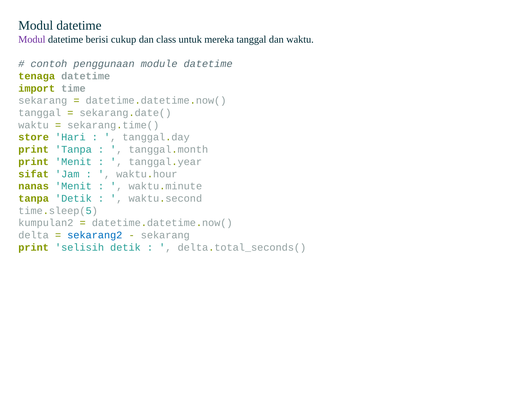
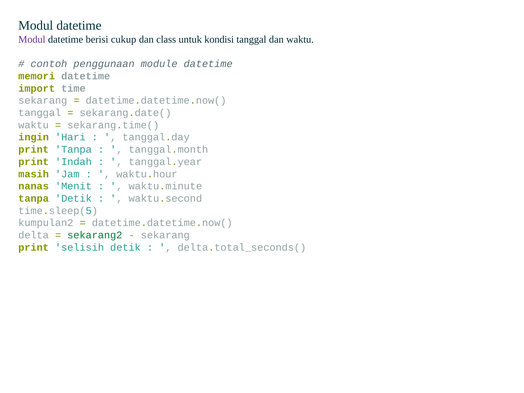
mereka: mereka -> kondisi
tenaga: tenaga -> memori
store: store -> ingin
print Menit: Menit -> Indah
sifat: sifat -> masih
sekarang2 colour: blue -> green
